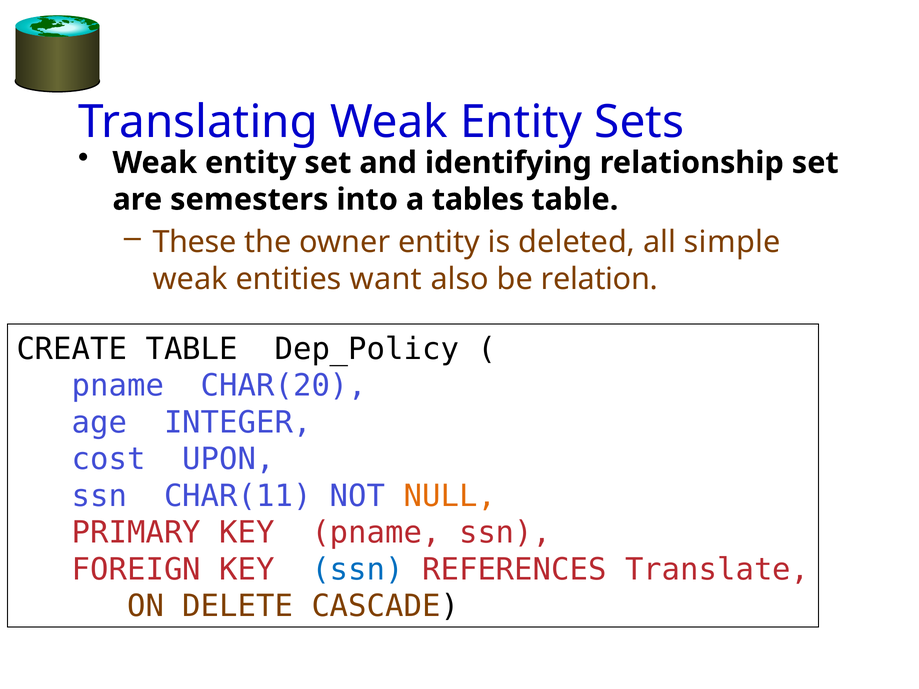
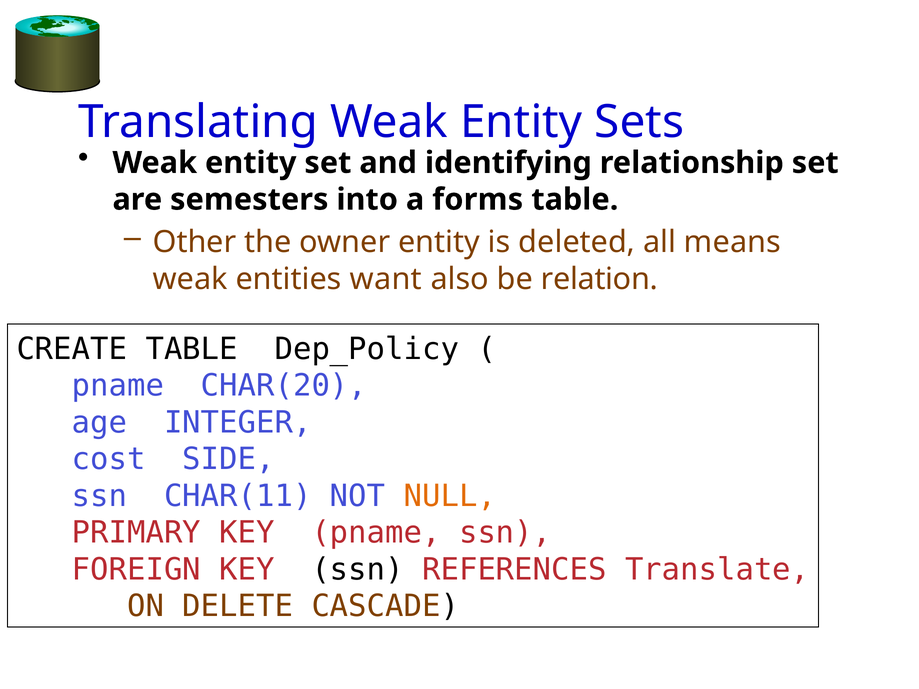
tables: tables -> forms
These: These -> Other
simple: simple -> means
UPON: UPON -> SIDE
ssn at (358, 570) colour: blue -> black
